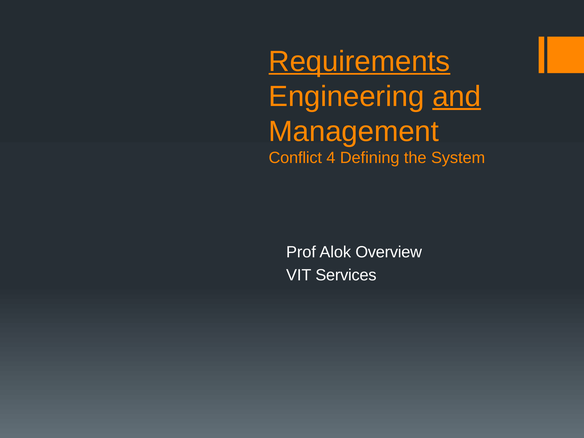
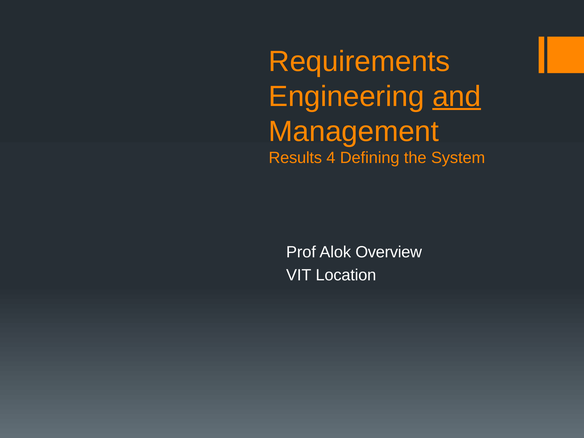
Requirements underline: present -> none
Conflict: Conflict -> Results
Services: Services -> Location
